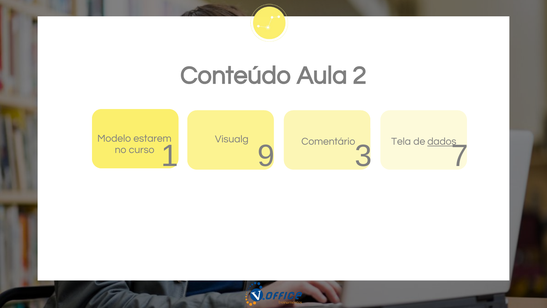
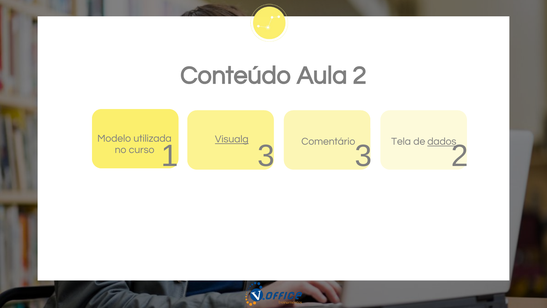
estarem: estarem -> utilizada
Visualg underline: none -> present
1 9: 9 -> 3
3 7: 7 -> 2
